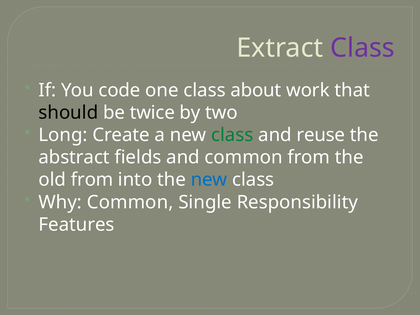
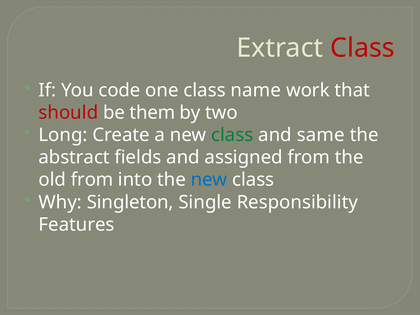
Class at (362, 48) colour: purple -> red
about: about -> name
should colour: black -> red
twice: twice -> them
reuse: reuse -> same
and common: common -> assigned
Why Common: Common -> Singleton
